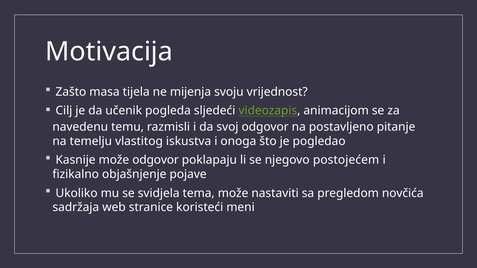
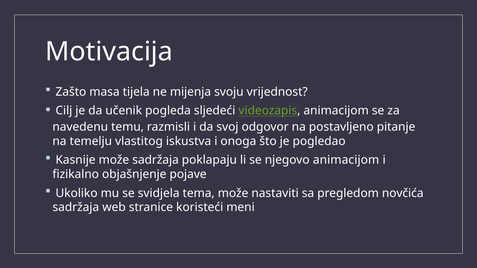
može odgovor: odgovor -> sadržaja
njegovo postojećem: postojećem -> animacijom
